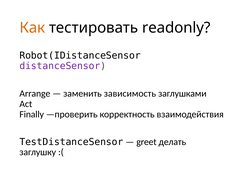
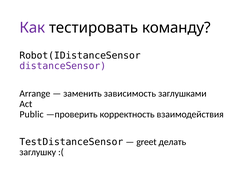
Как colour: orange -> purple
readonly: readonly -> команду
Finally: Finally -> Public
